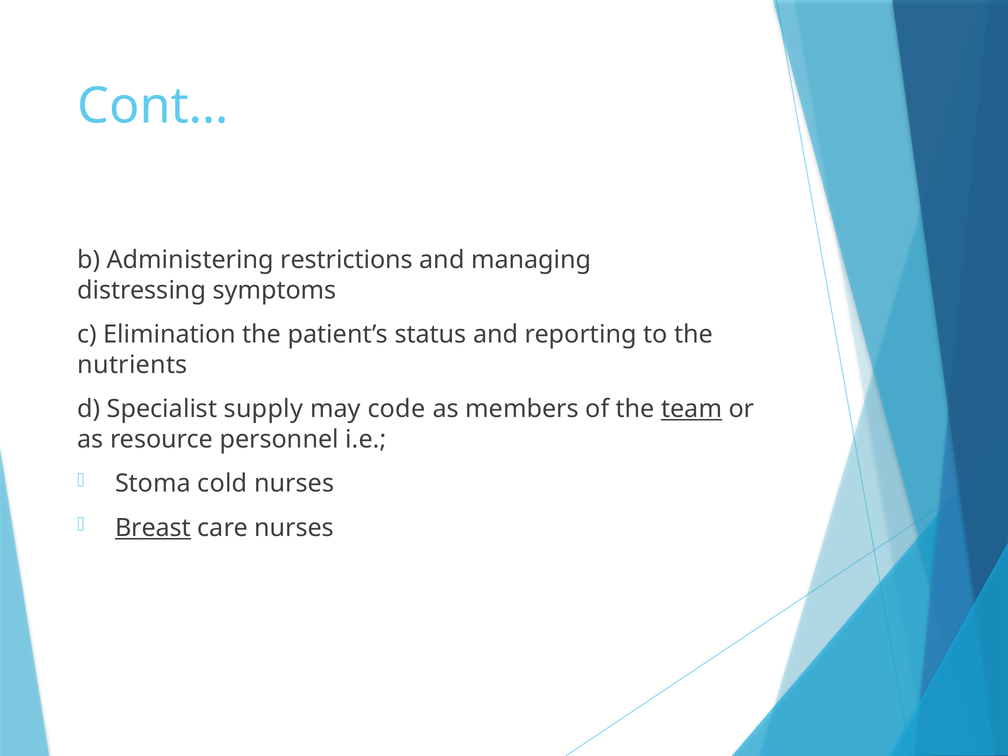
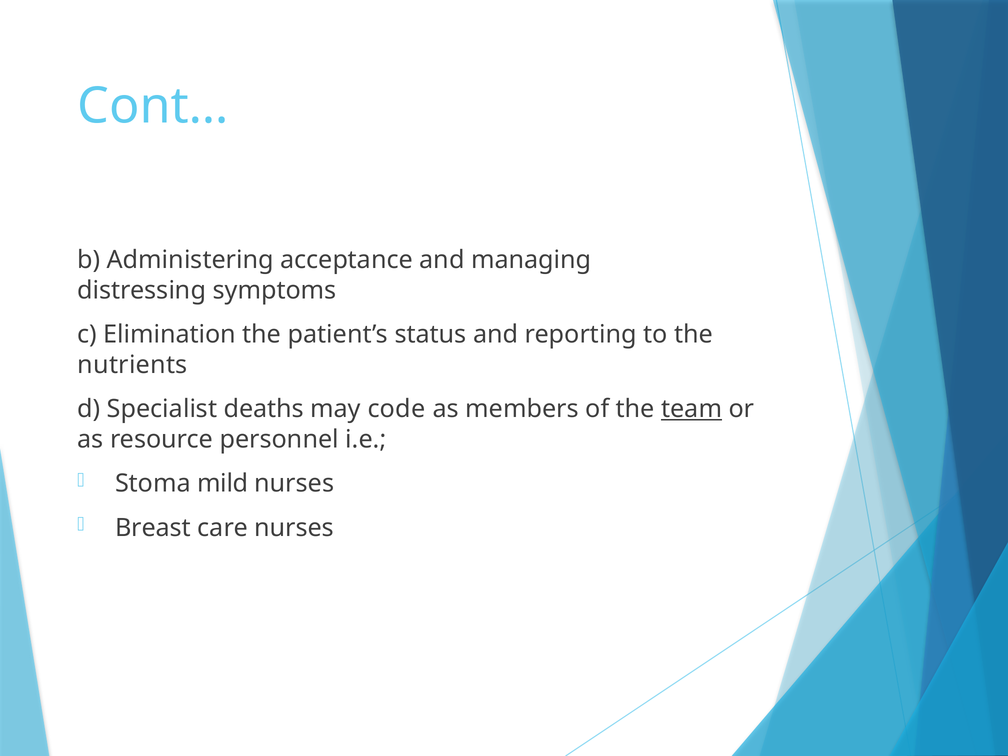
restrictions: restrictions -> acceptance
supply: supply -> deaths
cold: cold -> mild
Breast underline: present -> none
